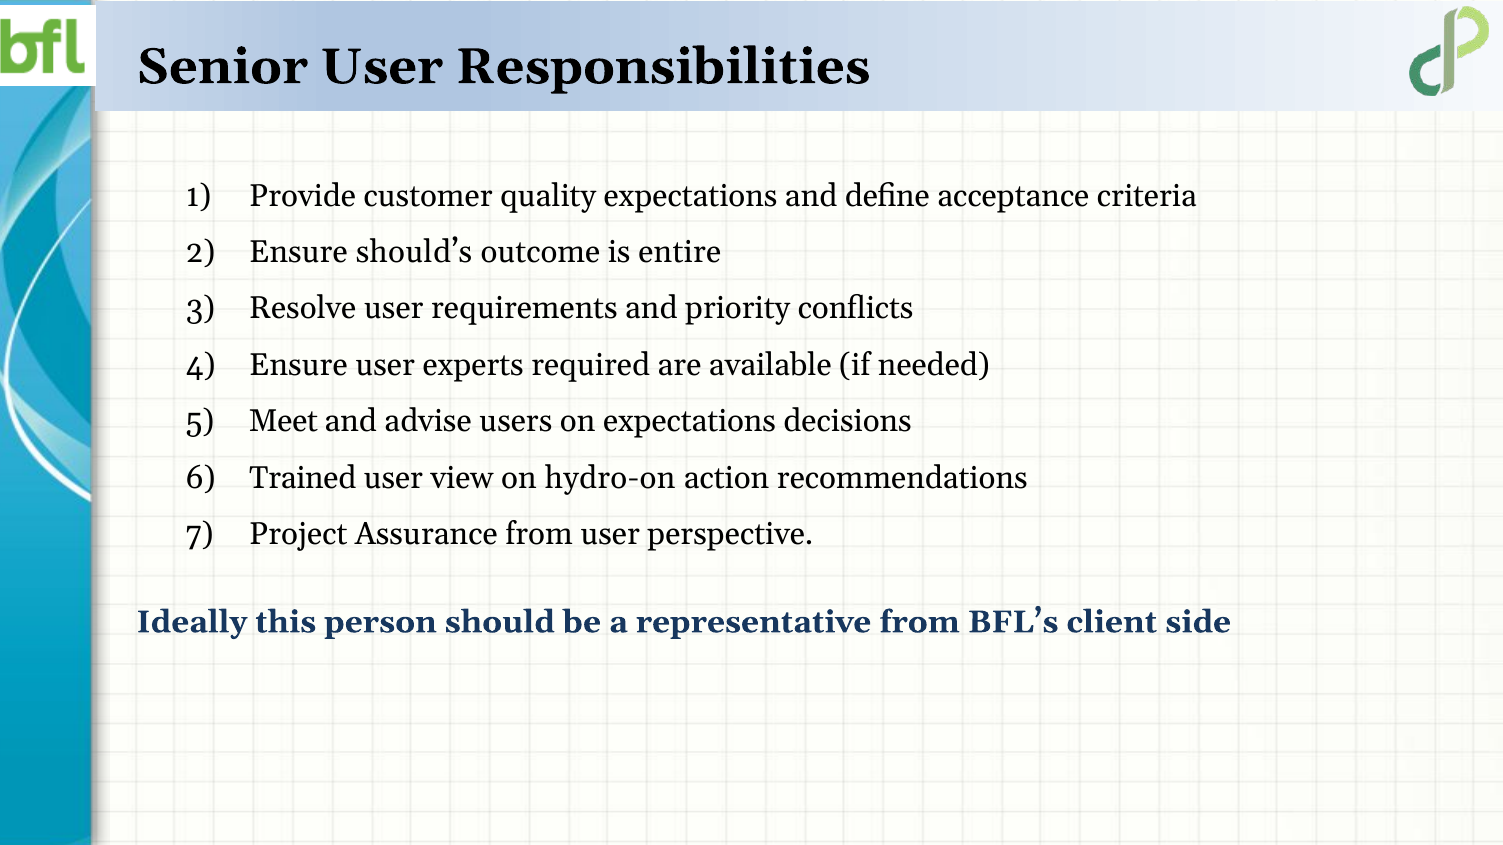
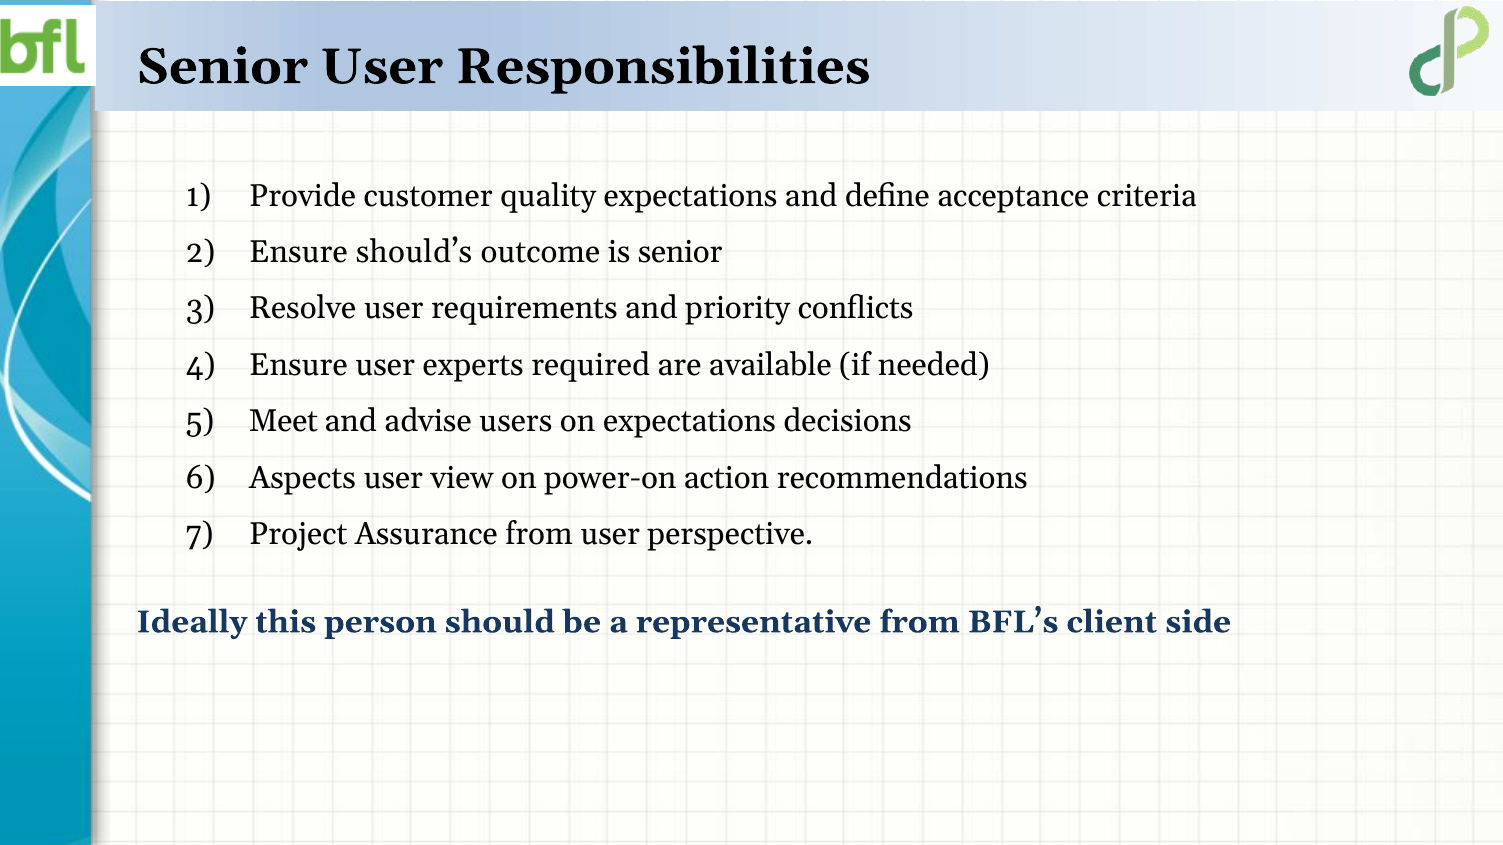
is entire: entire -> senior
Trained: Trained -> Aspects
hydro-on: hydro-on -> power-on
